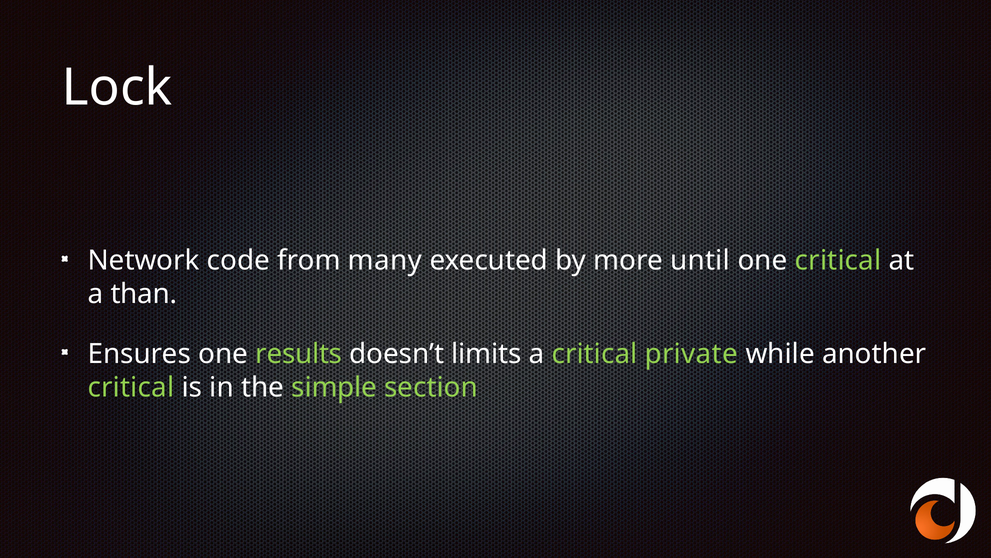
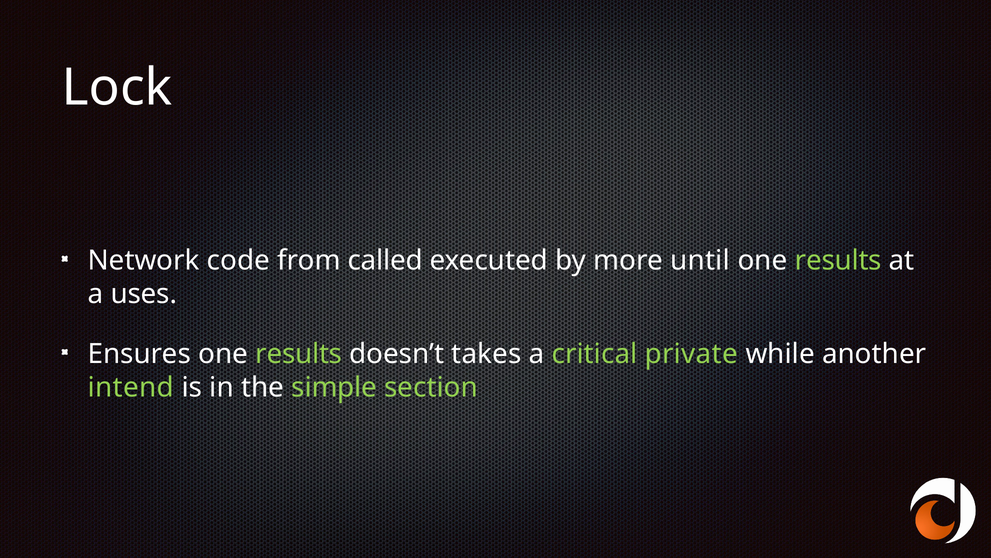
many: many -> called
critical at (838, 260): critical -> results
than: than -> uses
limits: limits -> takes
critical at (131, 387): critical -> intend
